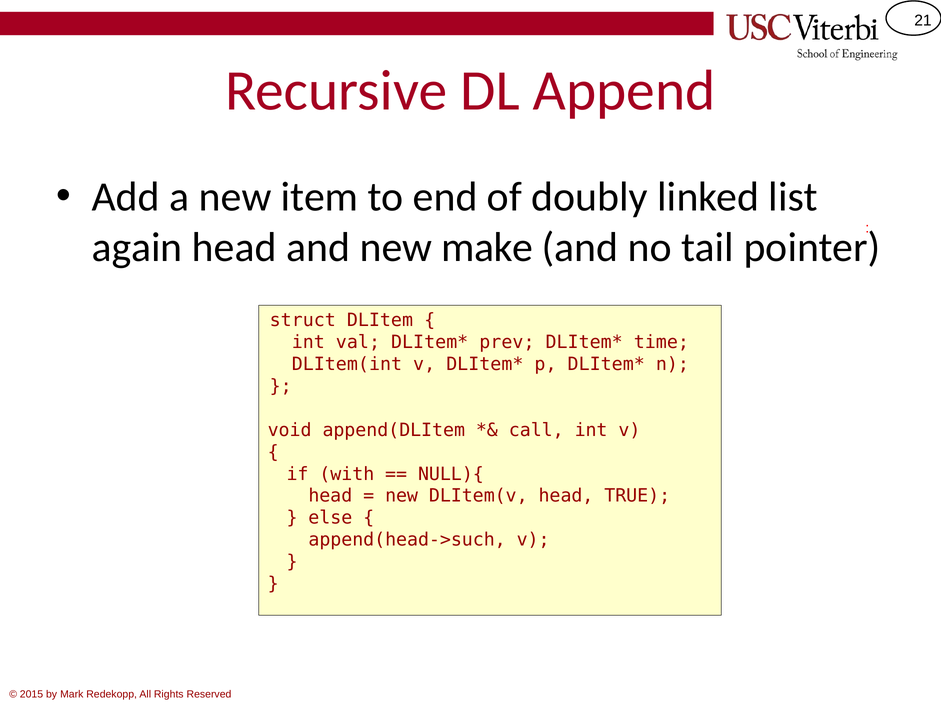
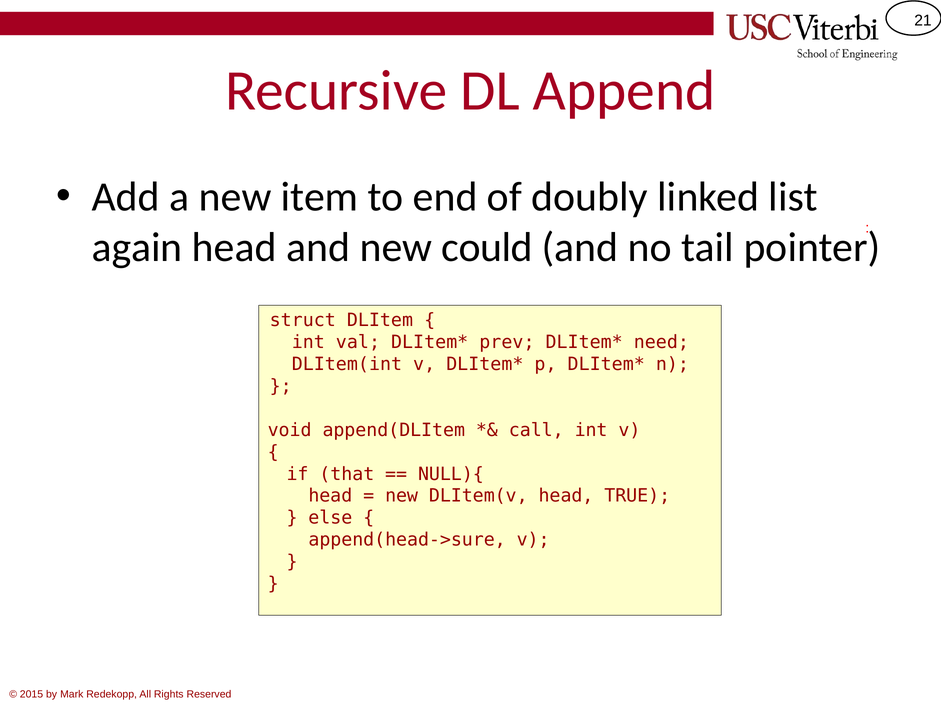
make: make -> could
time: time -> need
with: with -> that
append(head->such: append(head->such -> append(head->sure
